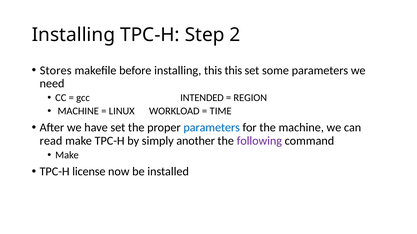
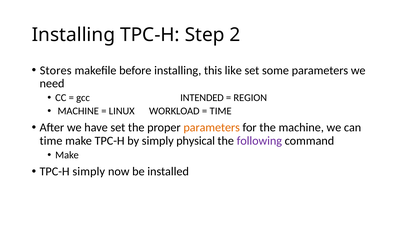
this this: this -> like
parameters at (212, 128) colour: blue -> orange
read at (51, 141): read -> time
another: another -> physical
TPC-H license: license -> simply
